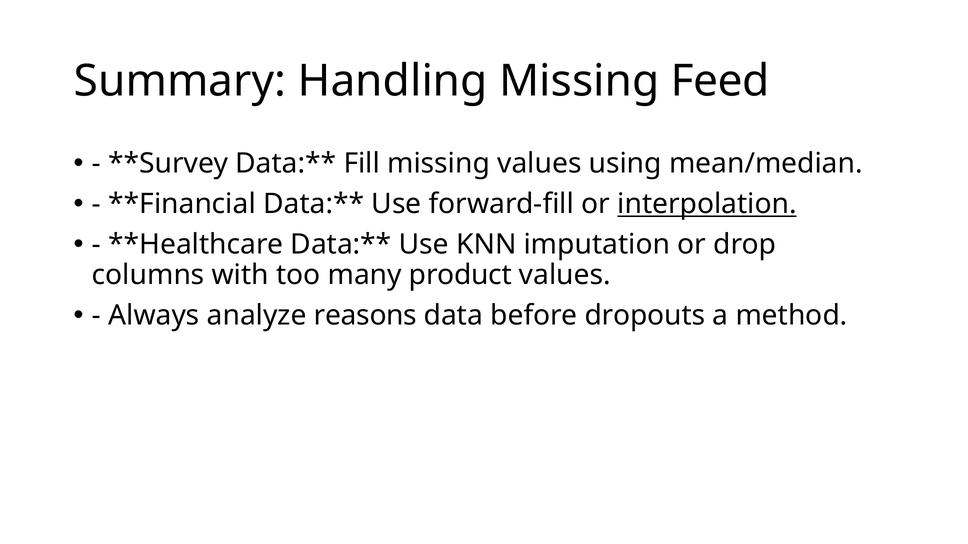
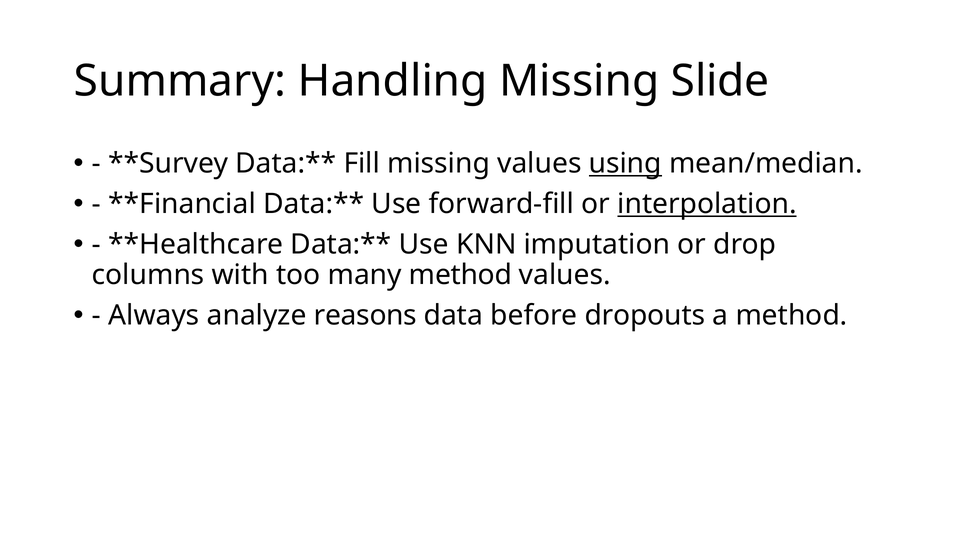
Feed: Feed -> Slide
using underline: none -> present
many product: product -> method
